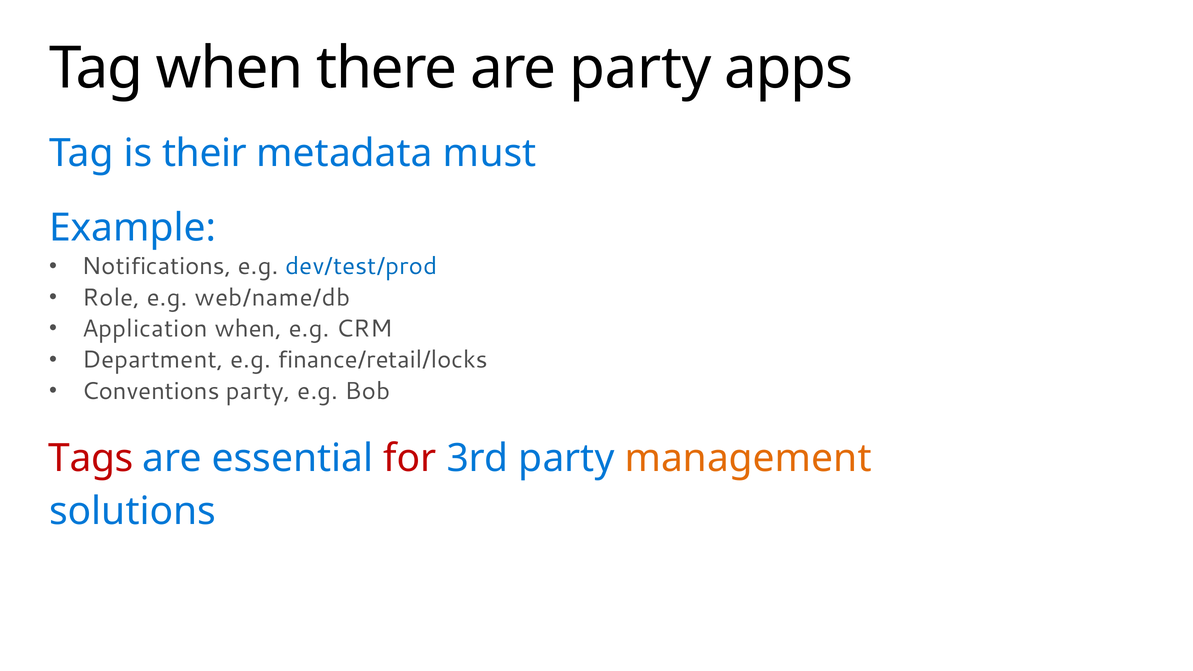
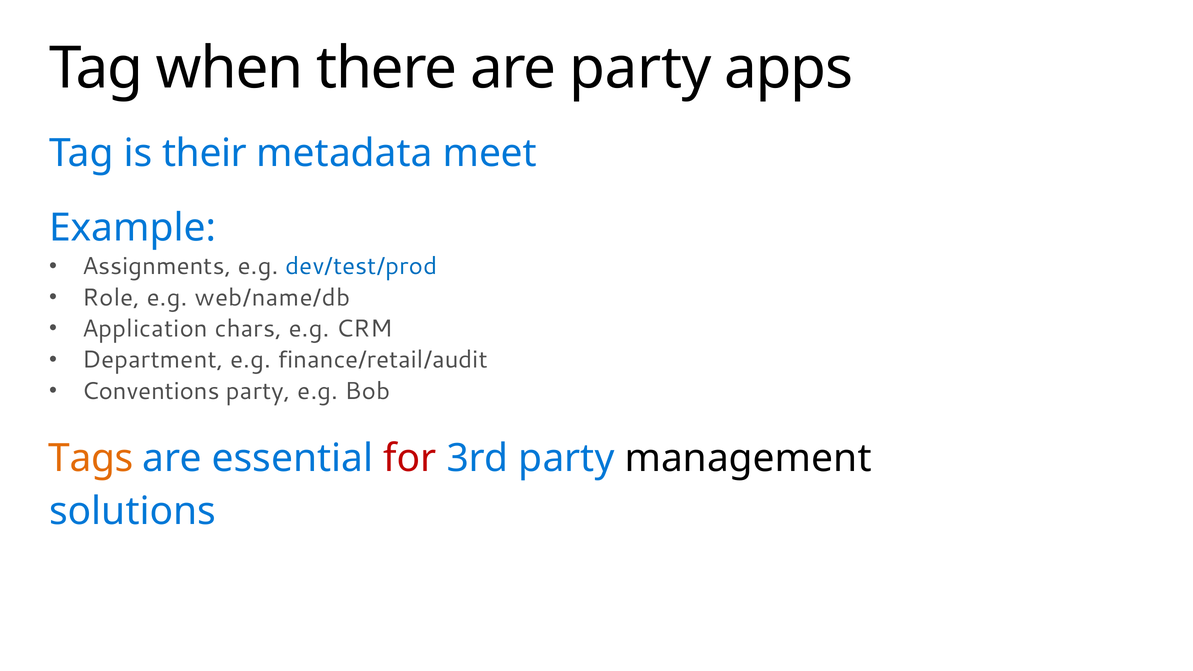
must: must -> meet
Notifications: Notifications -> Assignments
Application when: when -> chars
finance/retail/locks: finance/retail/locks -> finance/retail/audit
Tags colour: red -> orange
management colour: orange -> black
